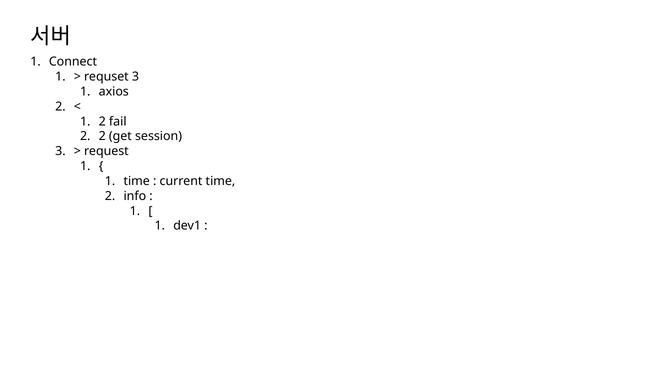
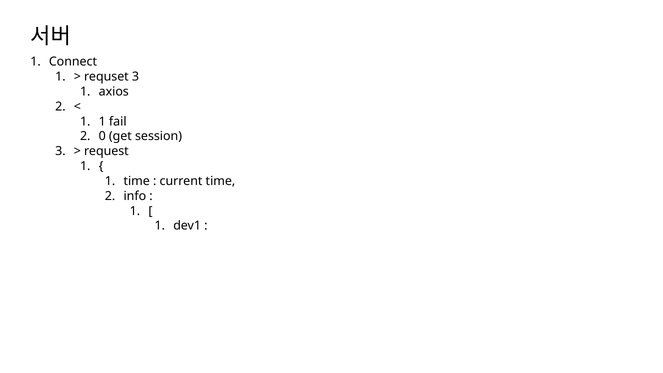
1 2: 2 -> 1
2 at (102, 136): 2 -> 0
